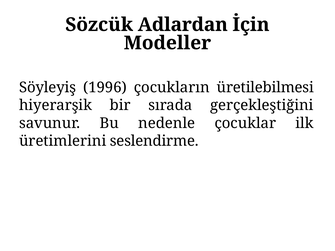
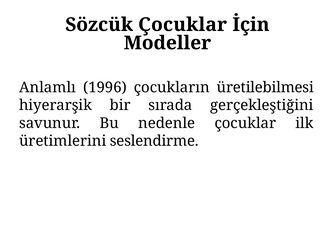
Sözcük Adlardan: Adlardan -> Çocuklar
Söyleyiş: Söyleyiş -> Anlamlı
